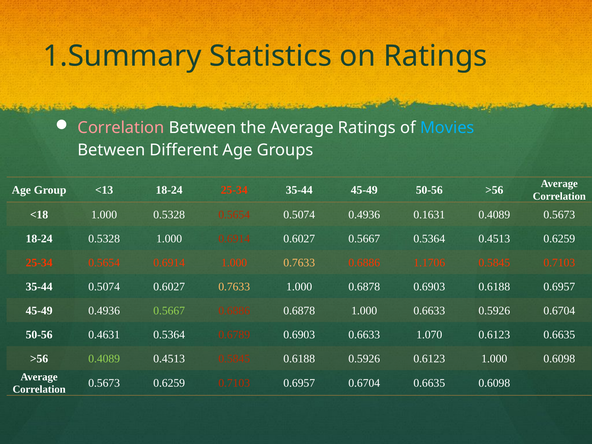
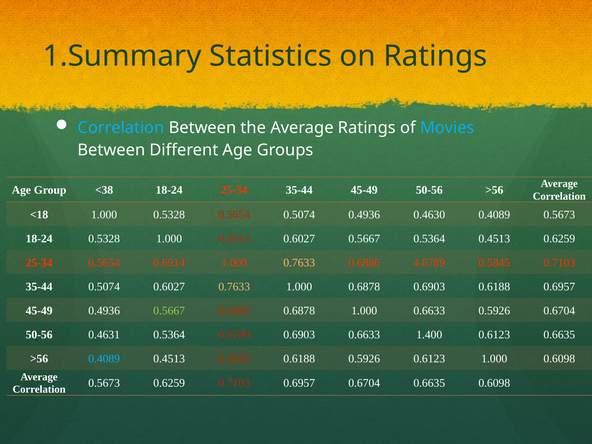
Correlation at (121, 128) colour: pink -> light blue
<13: <13 -> <38
0.1631: 0.1631 -> 0.4630
1.1706: 1.1706 -> 4.6789
1.070: 1.070 -> 1.400
0.4089 at (104, 359) colour: light green -> light blue
